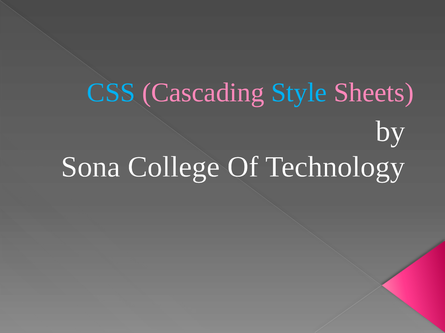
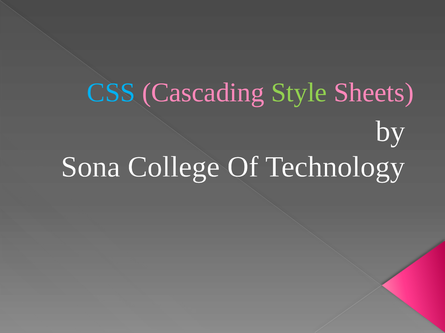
Style colour: light blue -> light green
